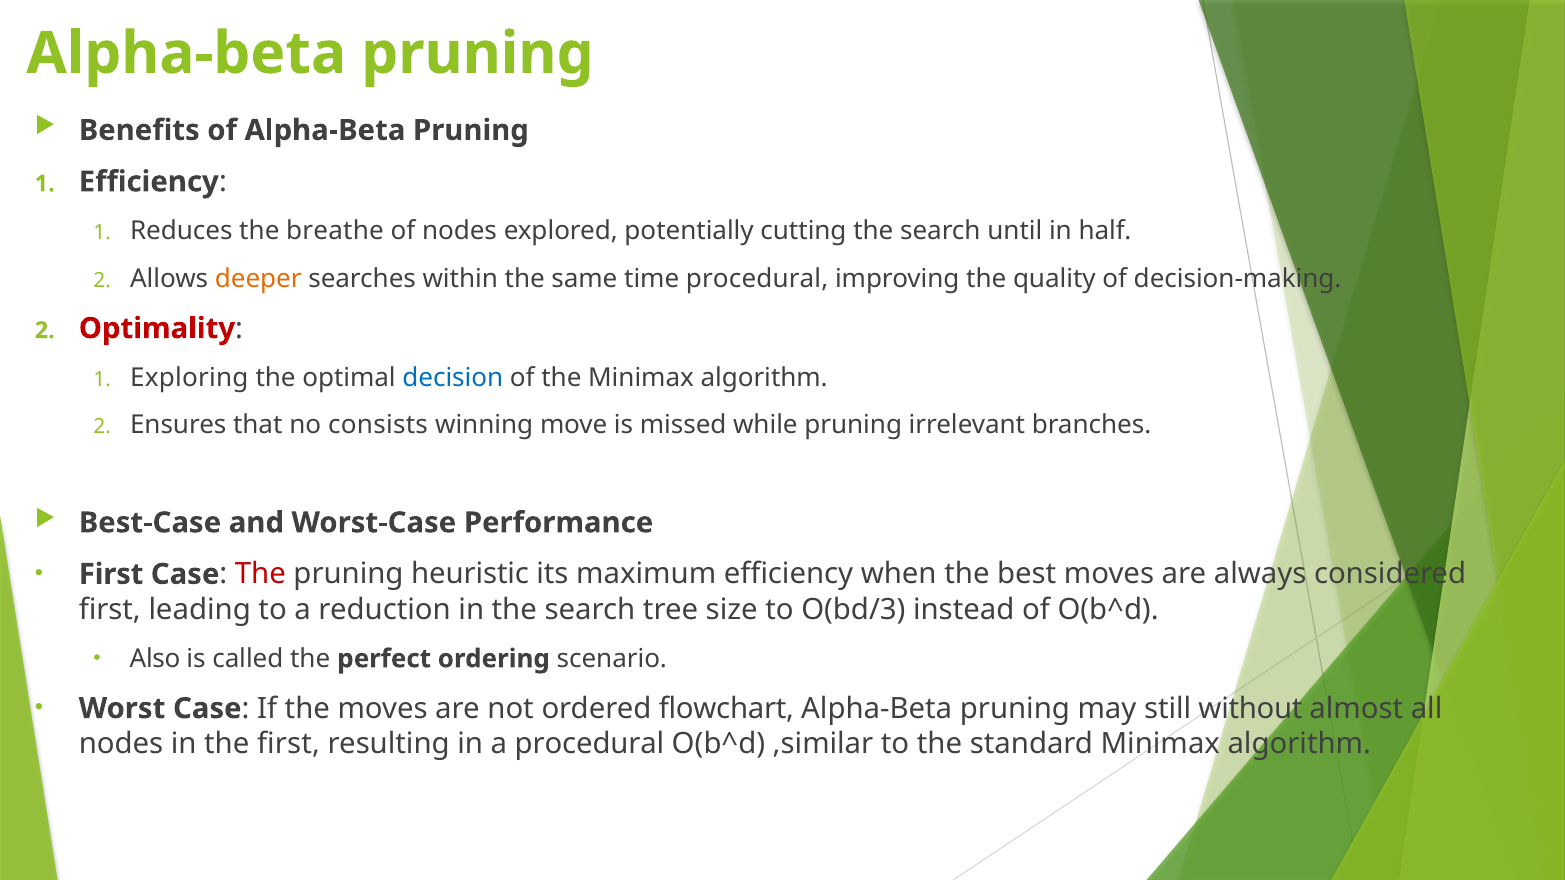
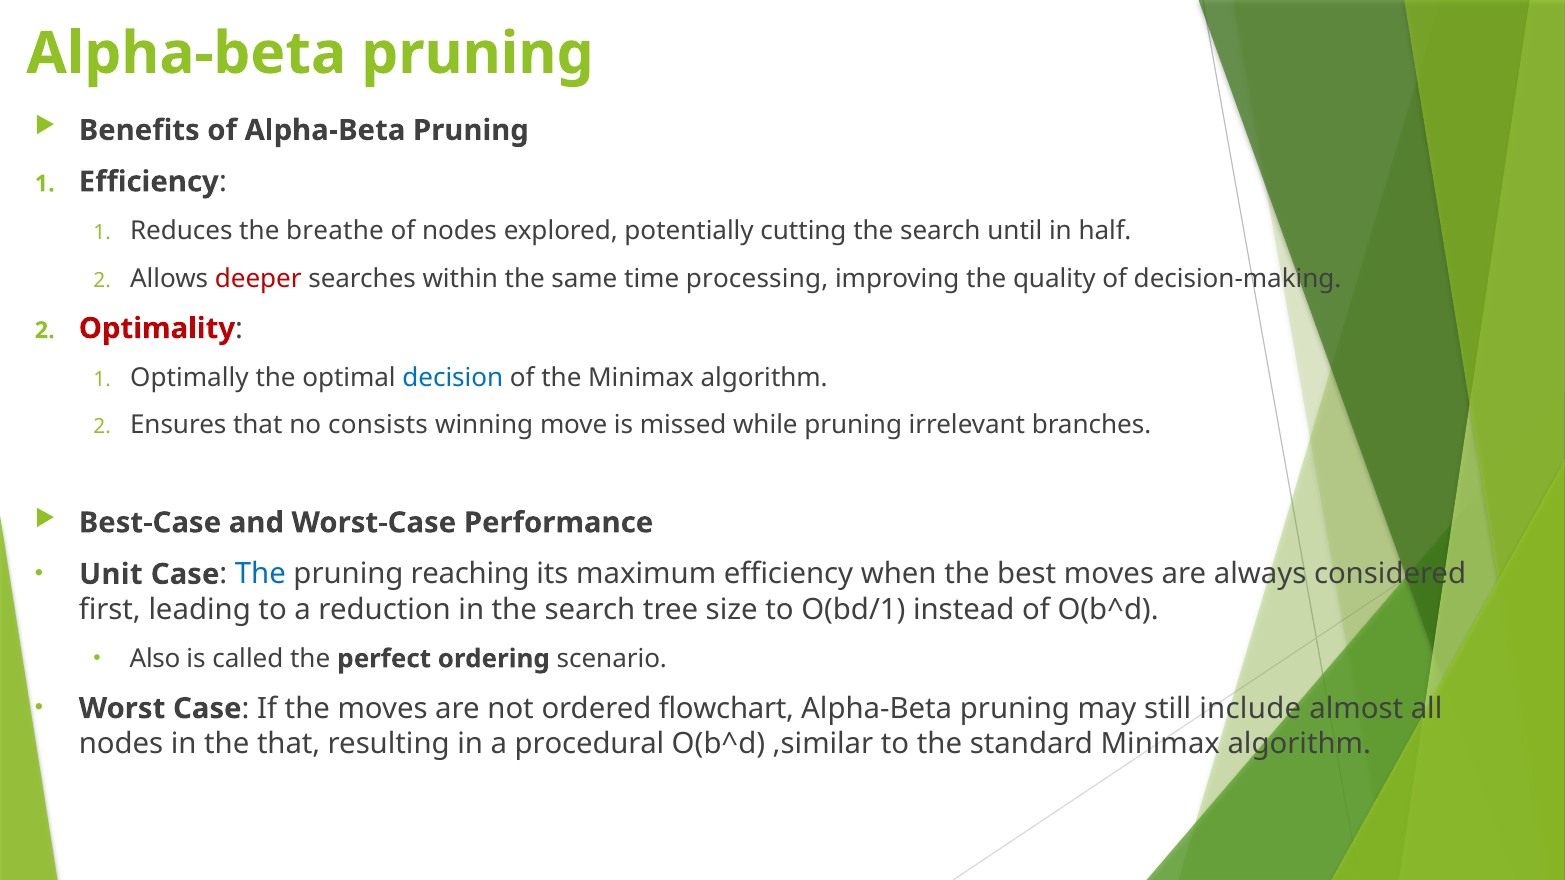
deeper colour: orange -> red
time procedural: procedural -> processing
Exploring: Exploring -> Optimally
First at (111, 574): First -> Unit
The at (260, 574) colour: red -> blue
heuristic: heuristic -> reaching
O(bd/3: O(bd/3 -> O(bd/1
without: without -> include
the first: first -> that
